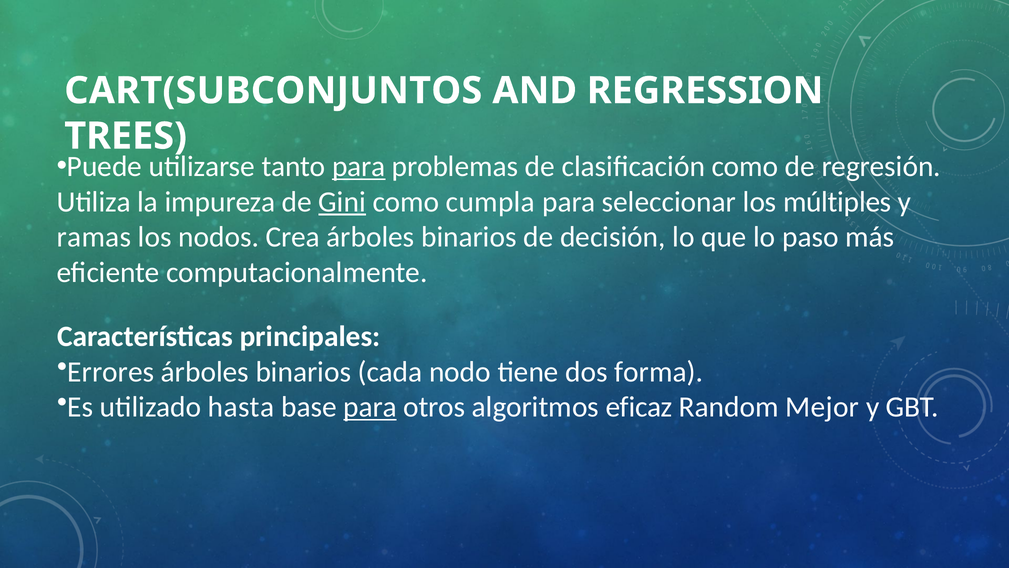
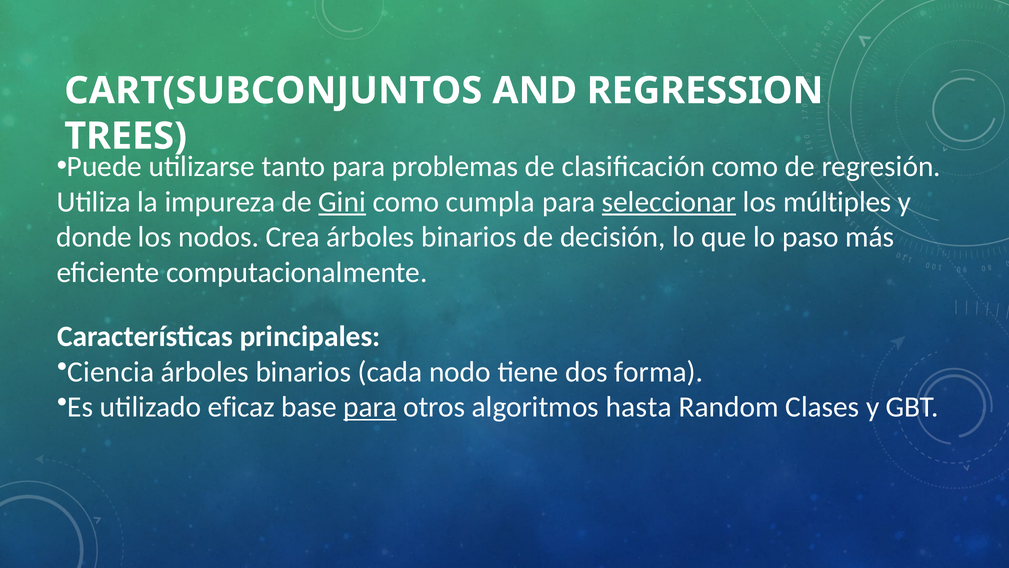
para at (359, 166) underline: present -> none
seleccionar underline: none -> present
ramas: ramas -> donde
Errores: Errores -> Ciencia
hasta: hasta -> eficaz
eficaz: eficaz -> hasta
Mejor: Mejor -> Clases
